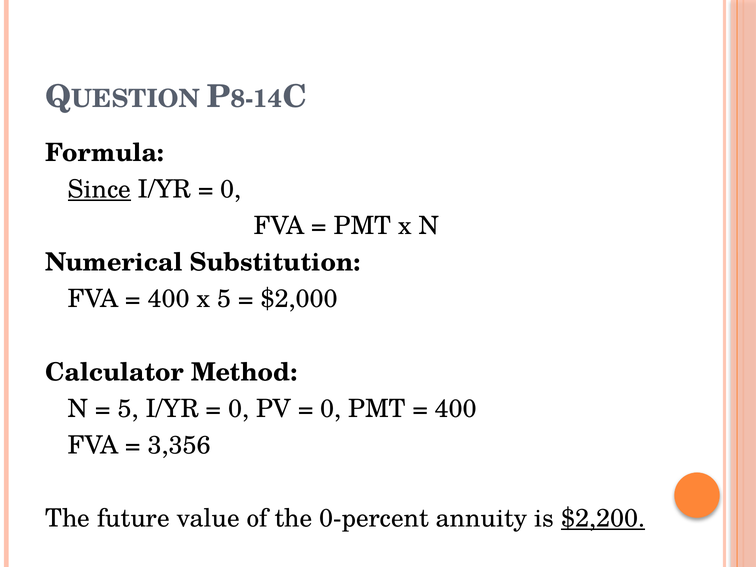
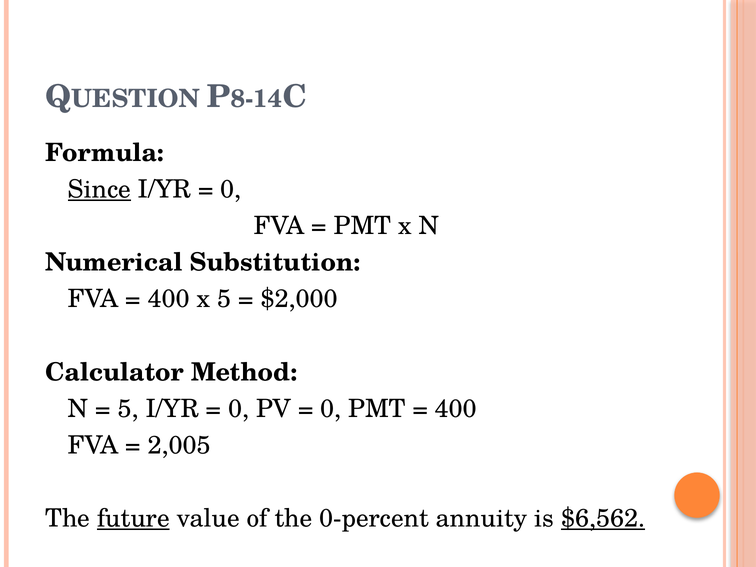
3,356: 3,356 -> 2,005
future underline: none -> present
$2,200: $2,200 -> $6,562
